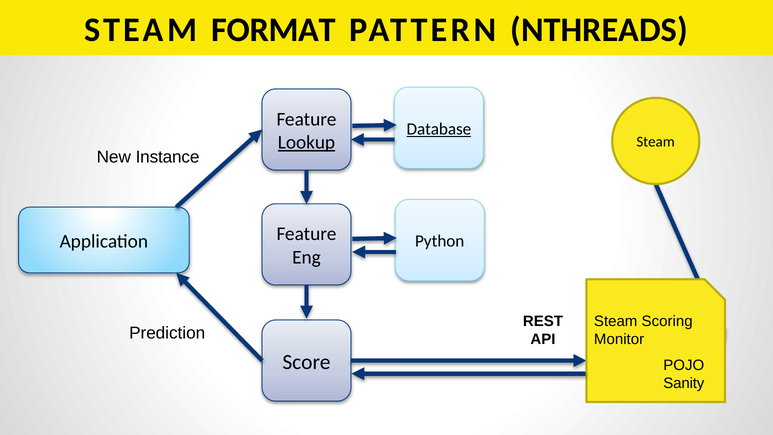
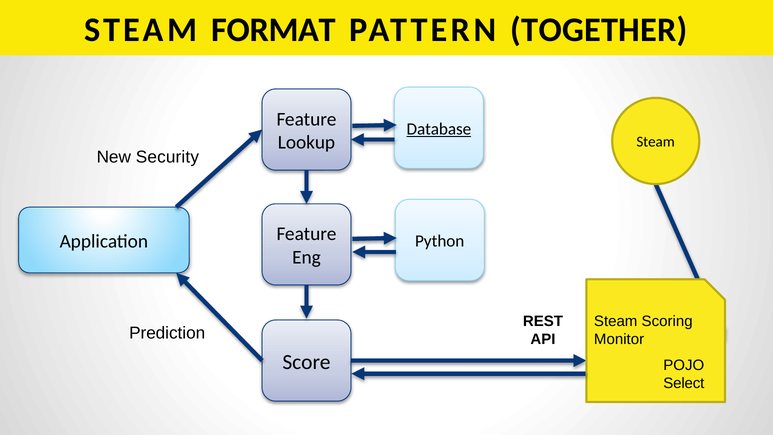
NTHREADS: NTHREADS -> TOGETHER
Lookup underline: present -> none
Instance: Instance -> Security
Sanity: Sanity -> Select
